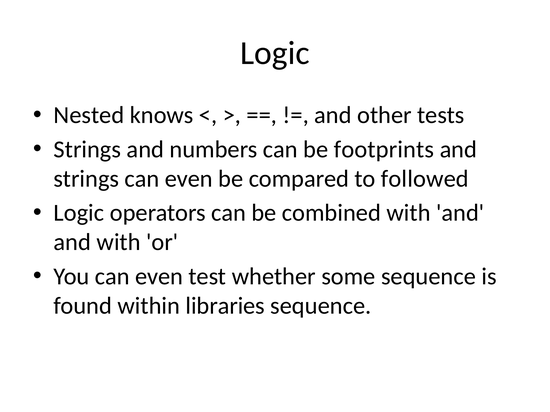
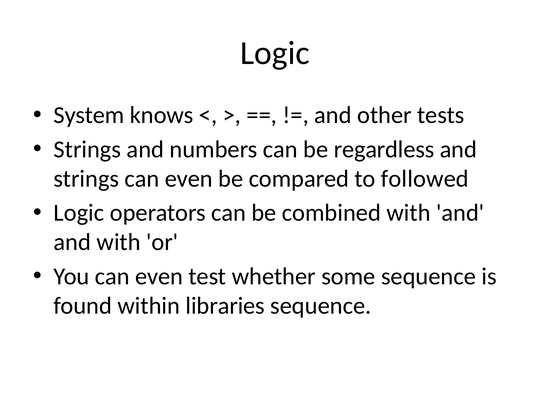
Nested: Nested -> System
footprints: footprints -> regardless
